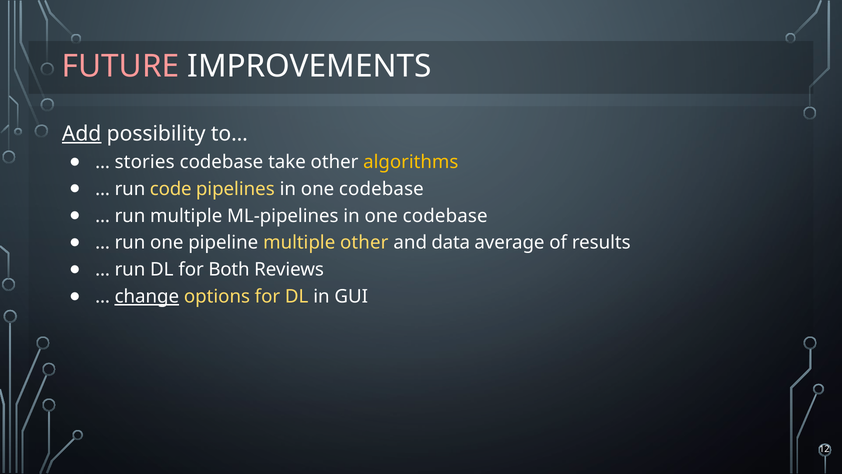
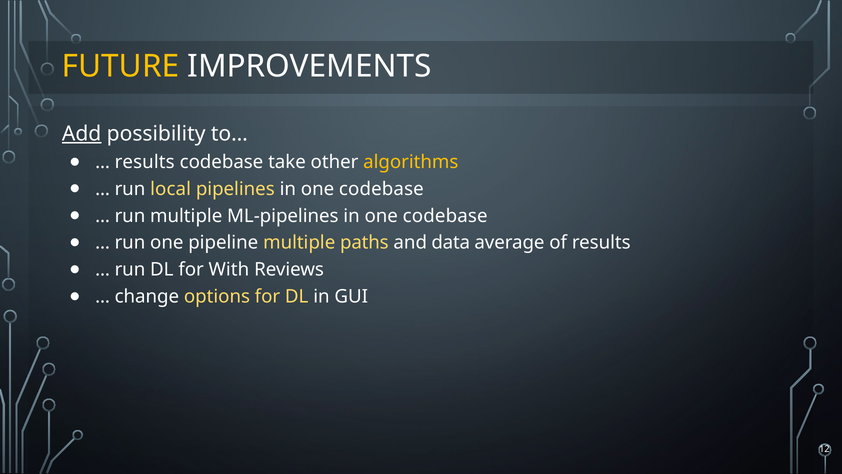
FUTURE colour: pink -> yellow
stories at (145, 162): stories -> results
code: code -> local
multiple other: other -> paths
Both: Both -> With
change underline: present -> none
